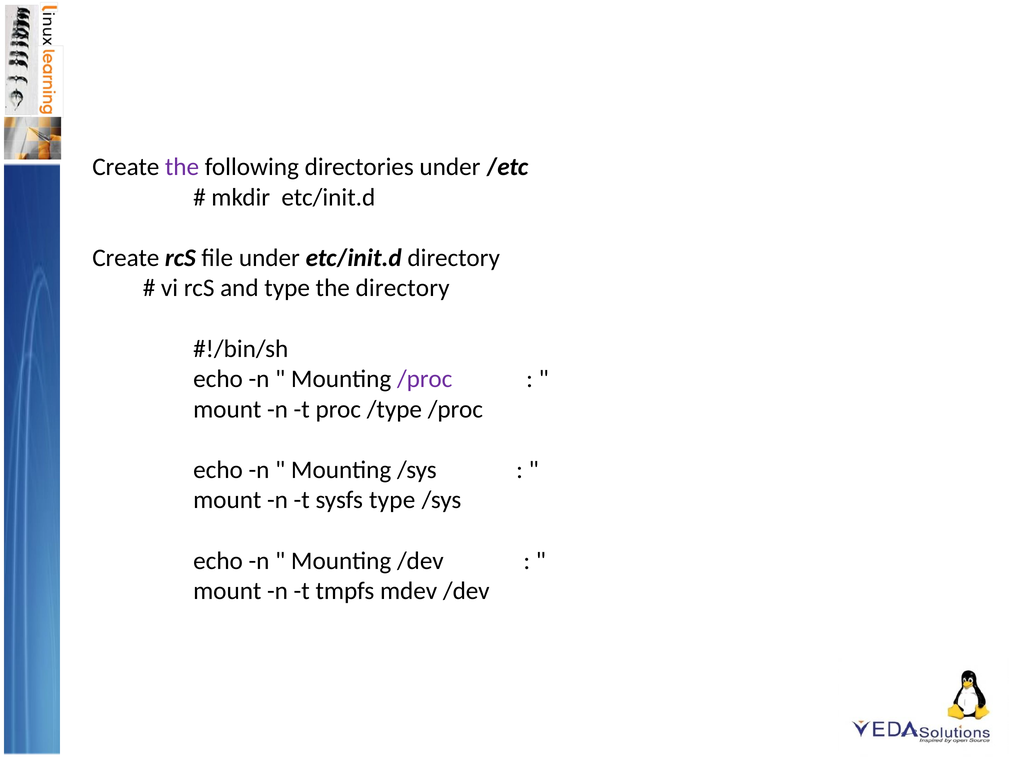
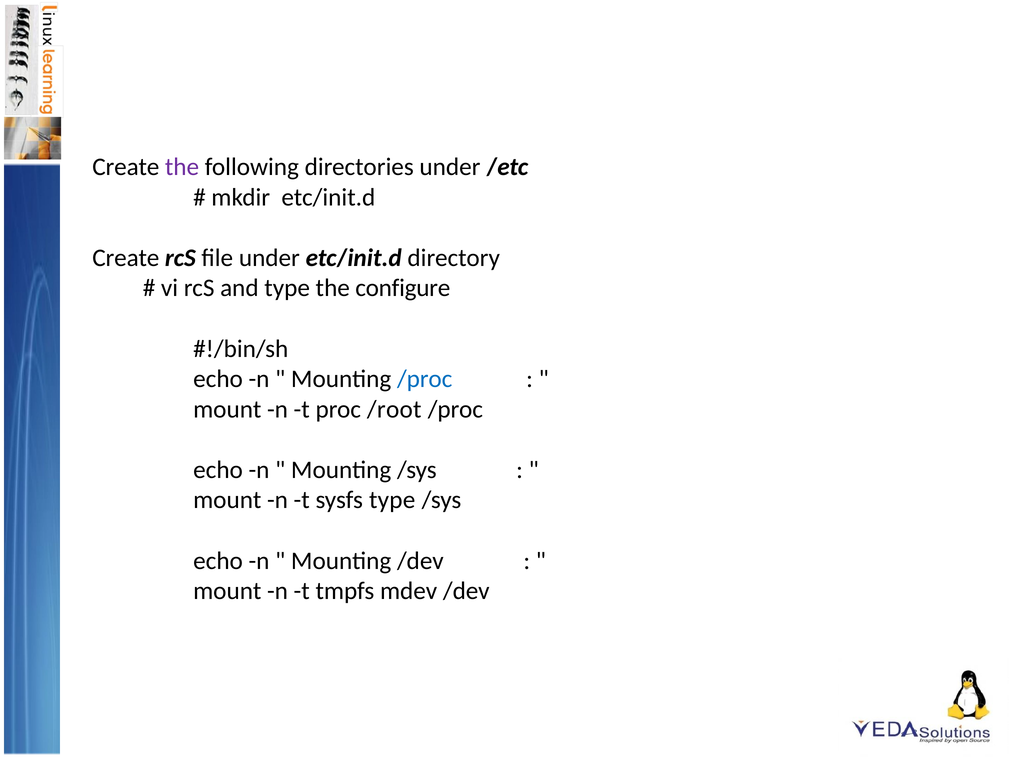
the directory: directory -> configure
/proc at (425, 379) colour: purple -> blue
/type: /type -> /root
